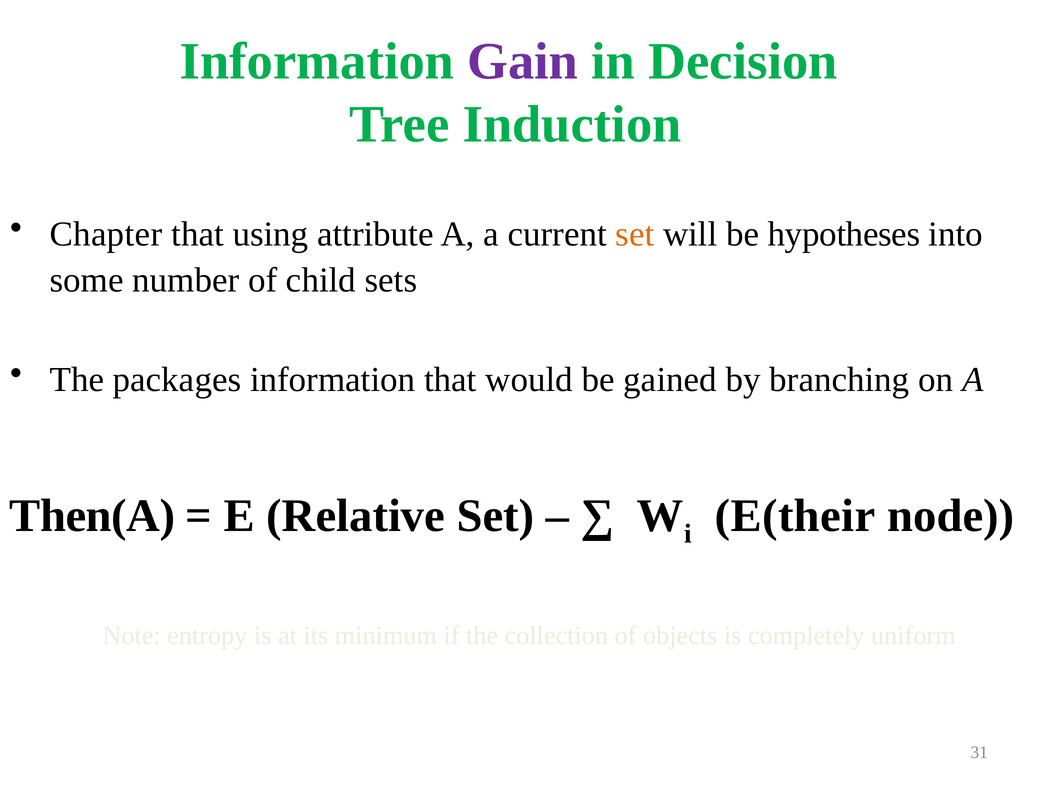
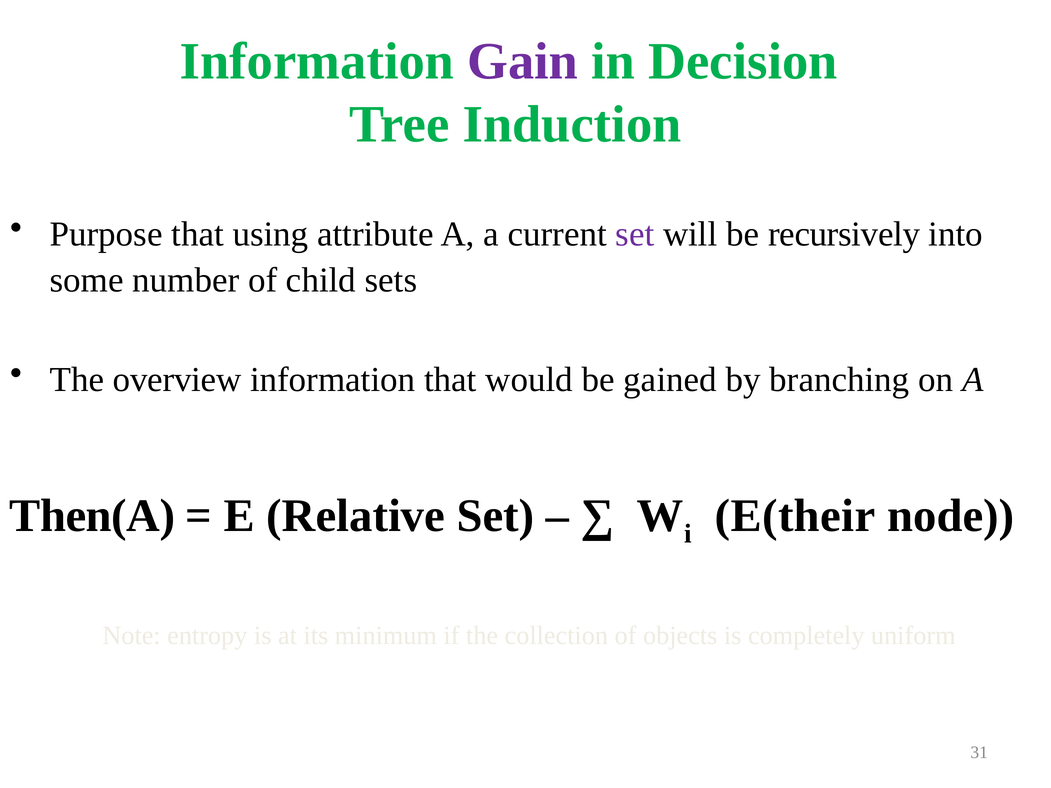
Chapter: Chapter -> Purpose
set at (635, 234) colour: orange -> purple
hypotheses: hypotheses -> recursively
packages: packages -> overview
